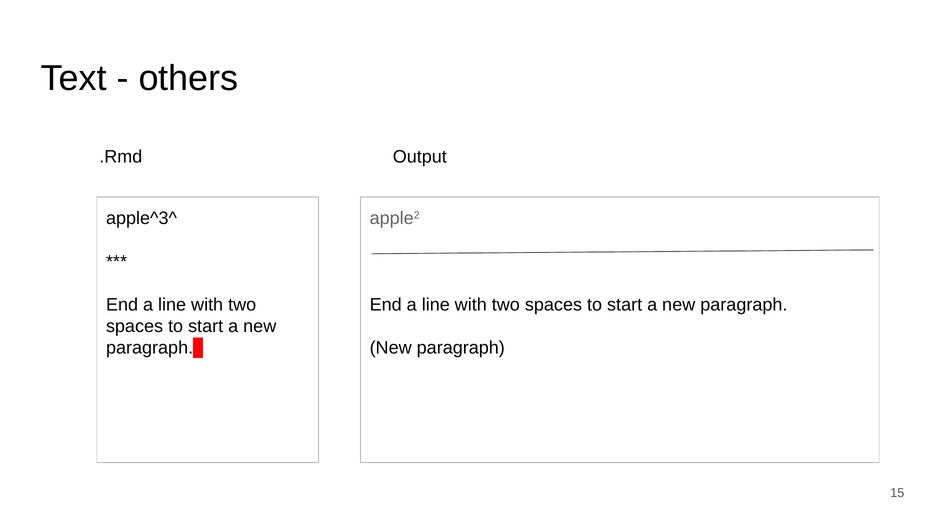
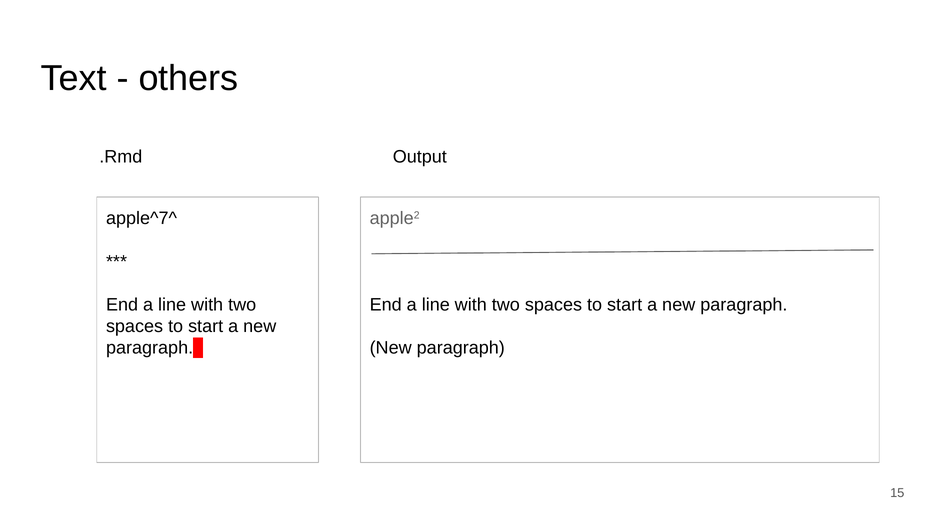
apple^3^: apple^3^ -> apple^7^
